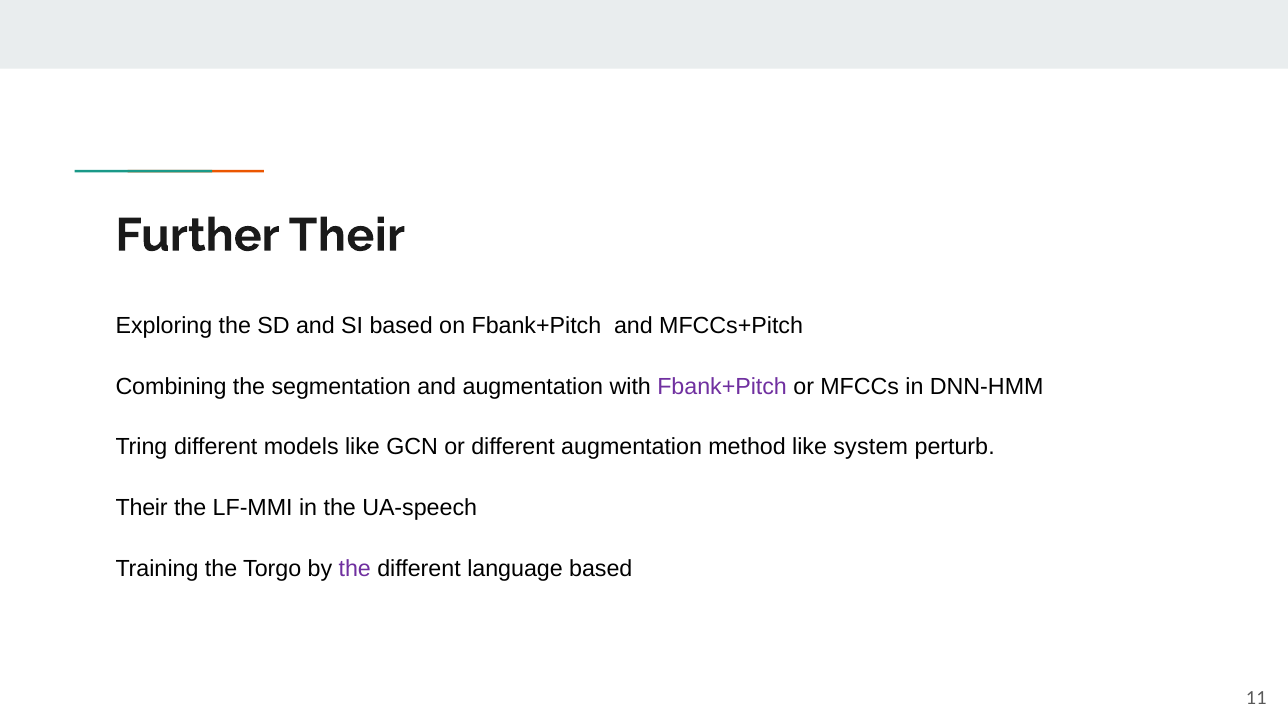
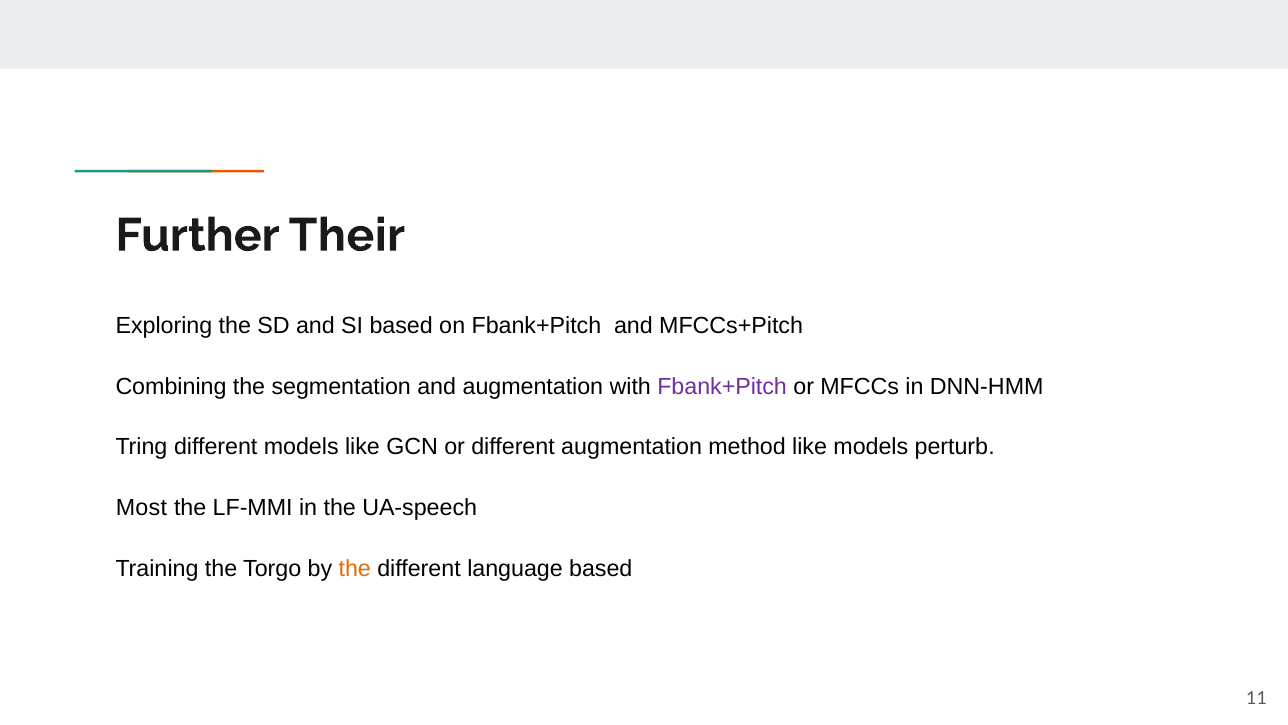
like system: system -> models
Their at (142, 508): Their -> Most
the at (355, 568) colour: purple -> orange
